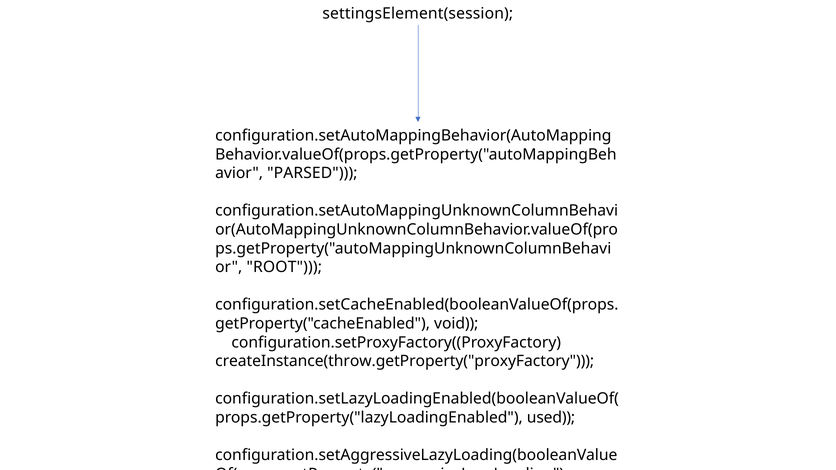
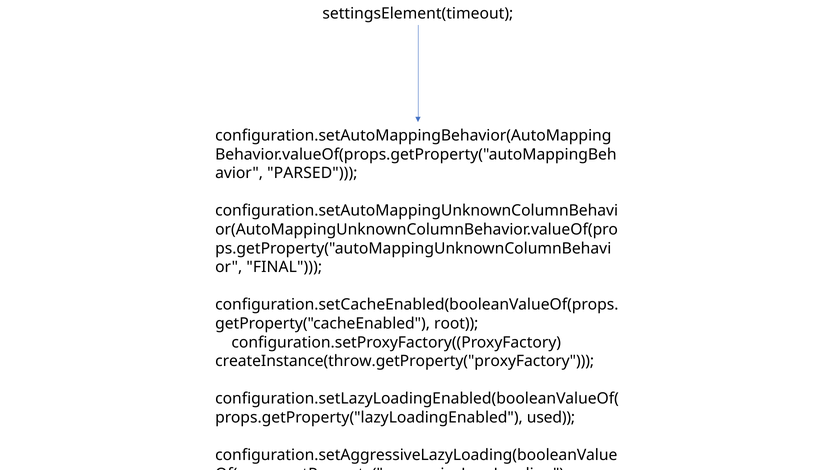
settingsElement(session: settingsElement(session -> settingsElement(timeout
ROOT: ROOT -> FINAL
void: void -> root
